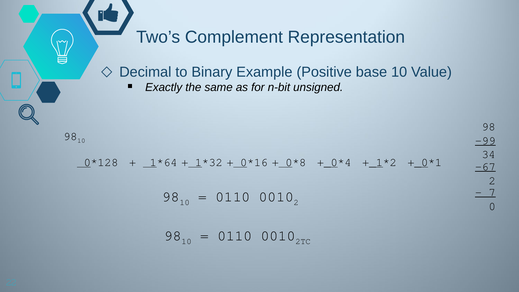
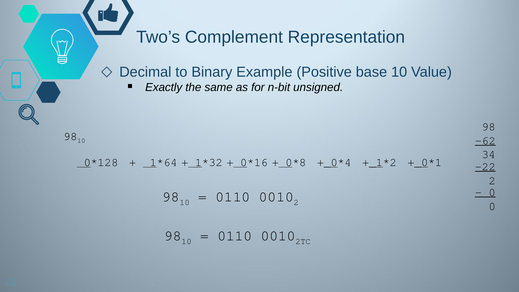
-99: -99 -> -62
-67: -67 -> -22
7 at (492, 192): 7 -> 0
